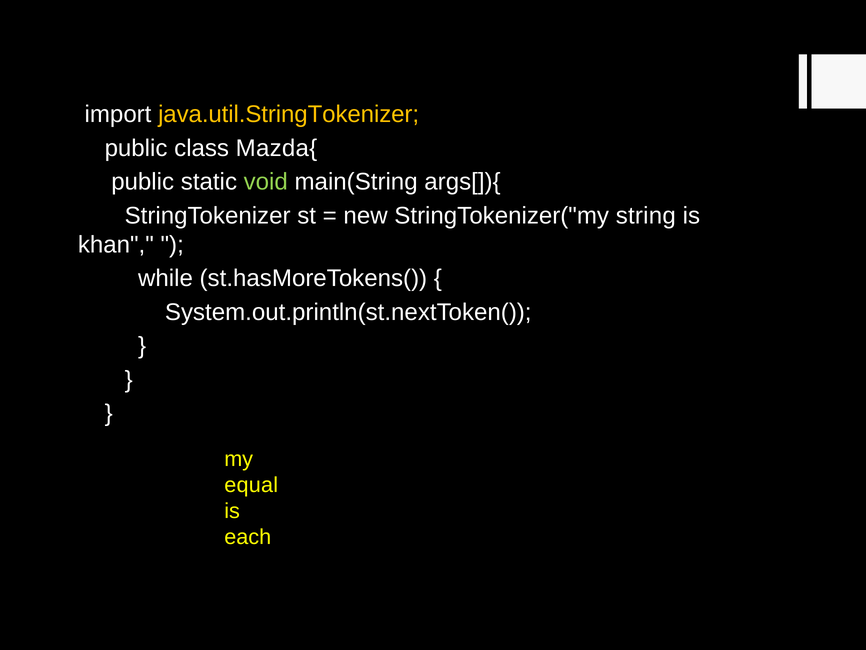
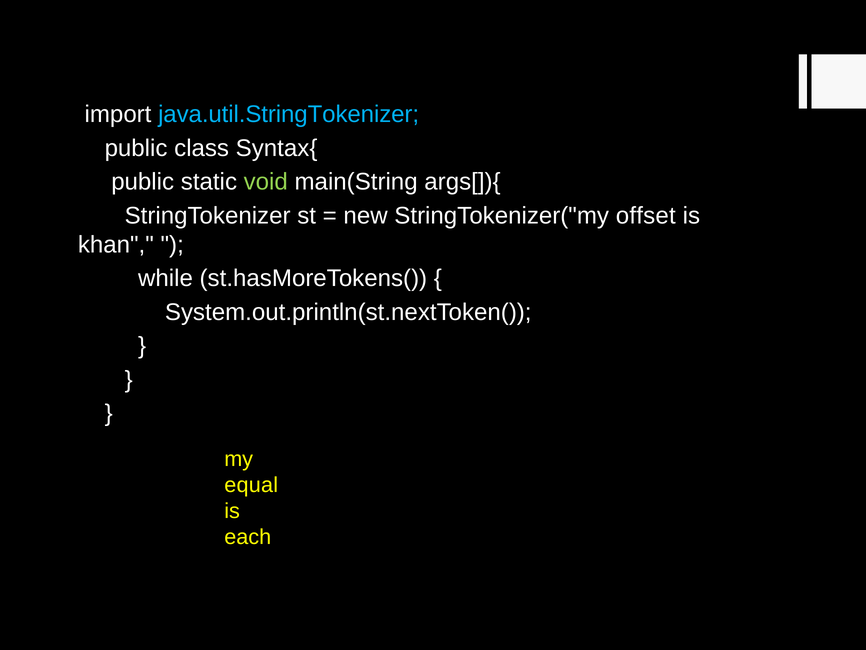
java.util.StringTokenizer colour: yellow -> light blue
Mazda{: Mazda{ -> Syntax{
string: string -> offset
